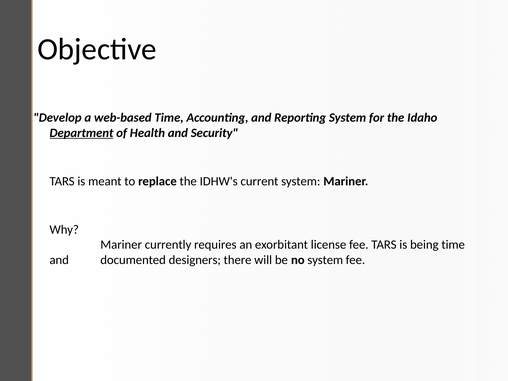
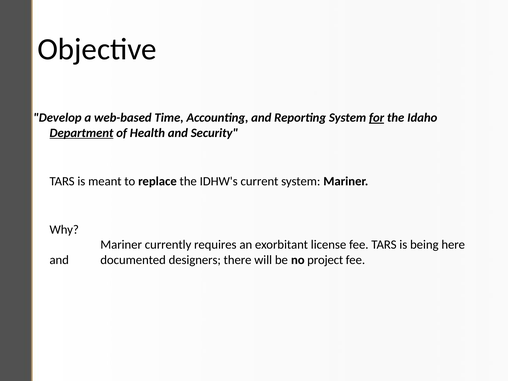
for underline: none -> present
being time: time -> here
no system: system -> project
